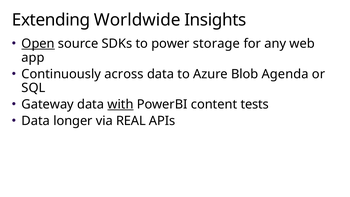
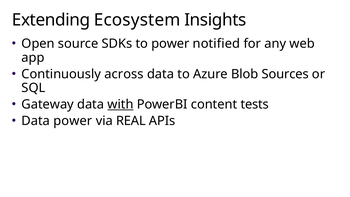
Worldwide: Worldwide -> Ecosystem
Open underline: present -> none
storage: storage -> notified
Agenda: Agenda -> Sources
Data longer: longer -> power
